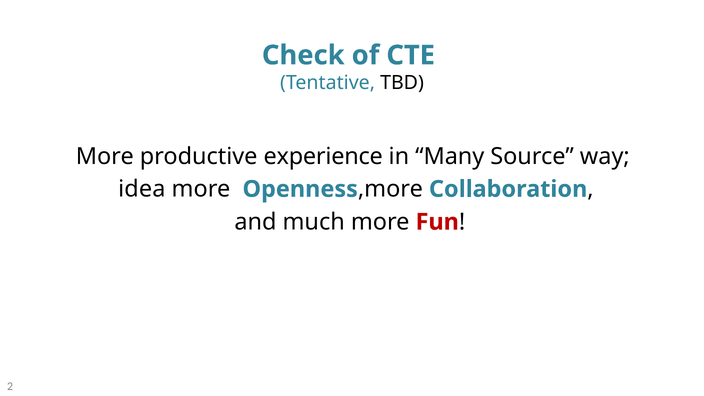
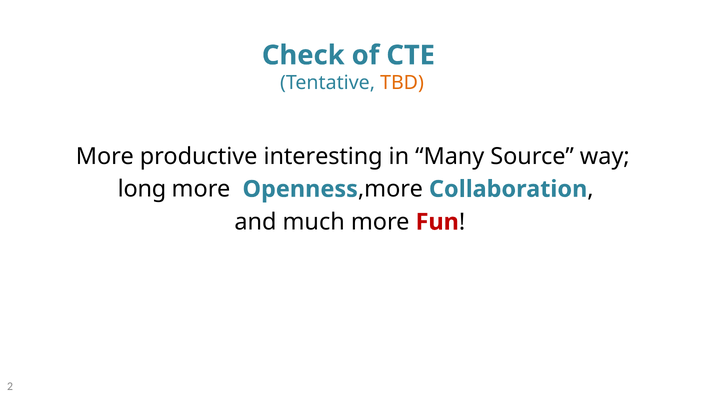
TBD colour: black -> orange
experience: experience -> interesting
idea: idea -> long
